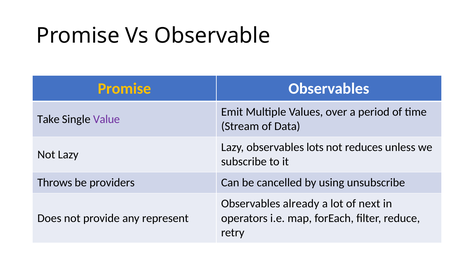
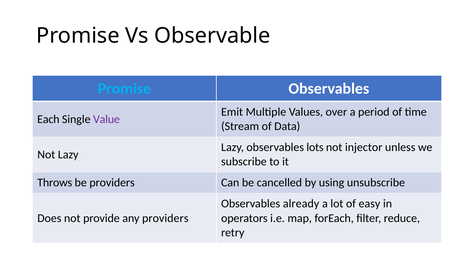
Promise at (124, 89) colour: yellow -> light blue
Take: Take -> Each
reduces: reduces -> injector
next: next -> easy
any represent: represent -> providers
